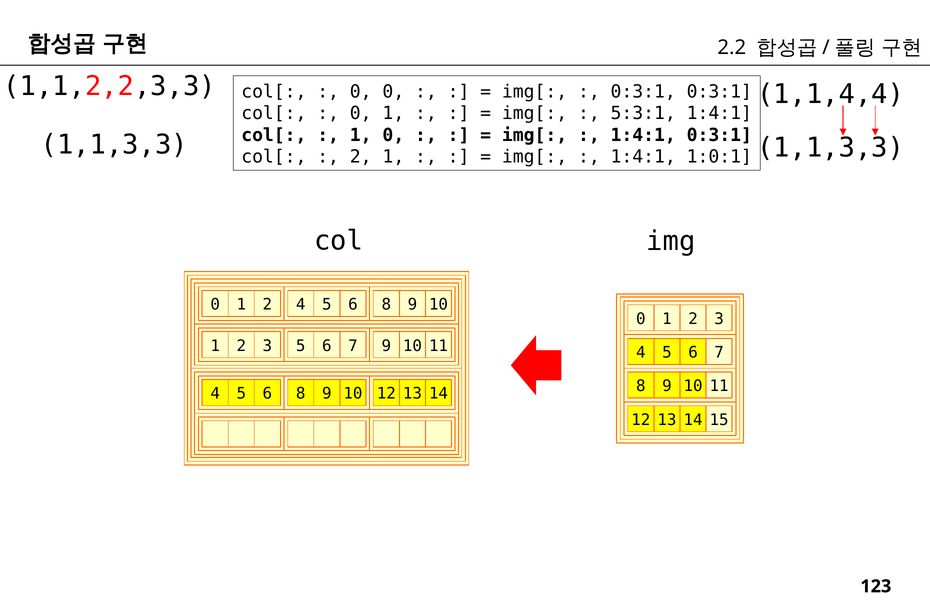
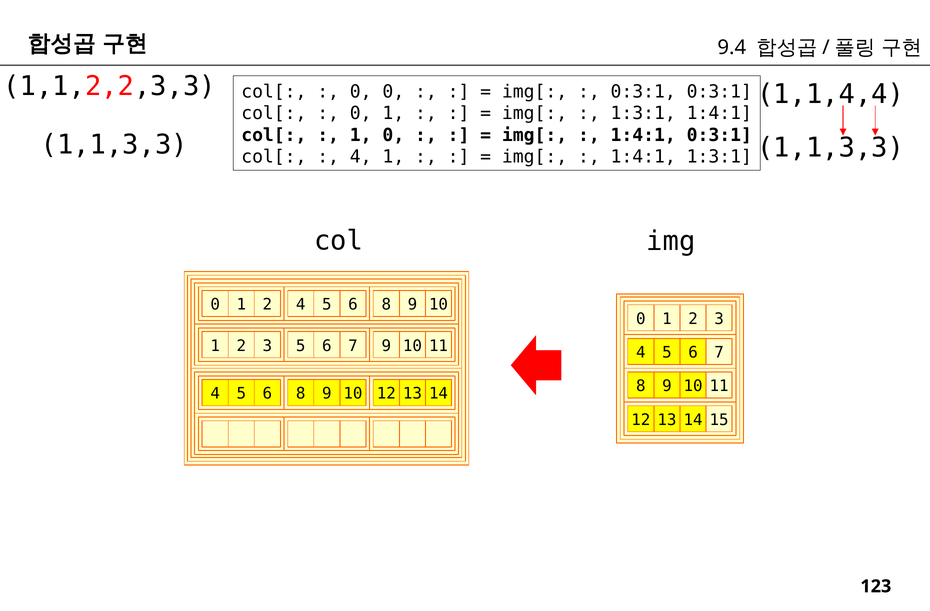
2.2: 2.2 -> 9.4
5:3:1 at (643, 113): 5:3:1 -> 1:3:1
2 at (361, 157): 2 -> 4
1:4:1 1:0:1: 1:0:1 -> 1:3:1
